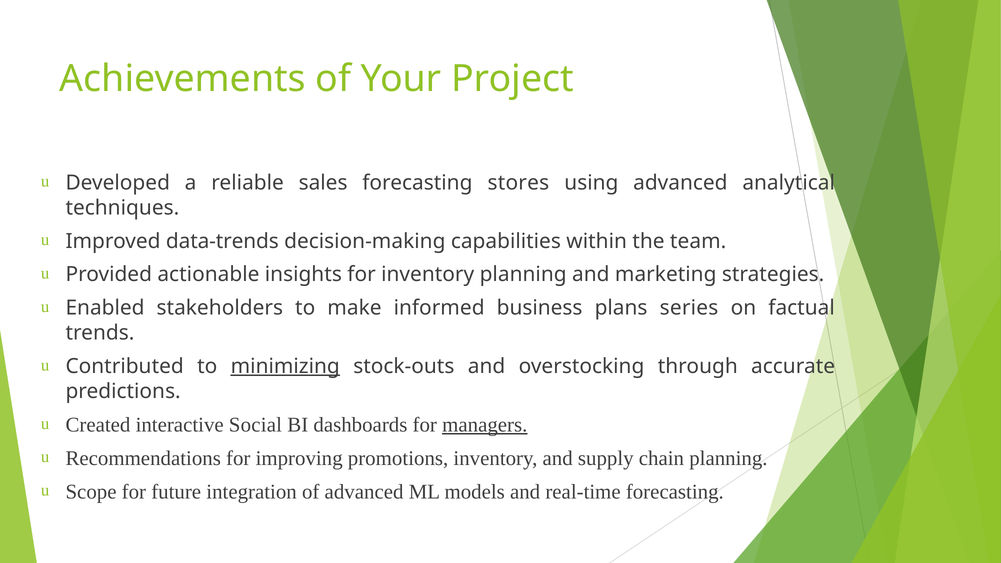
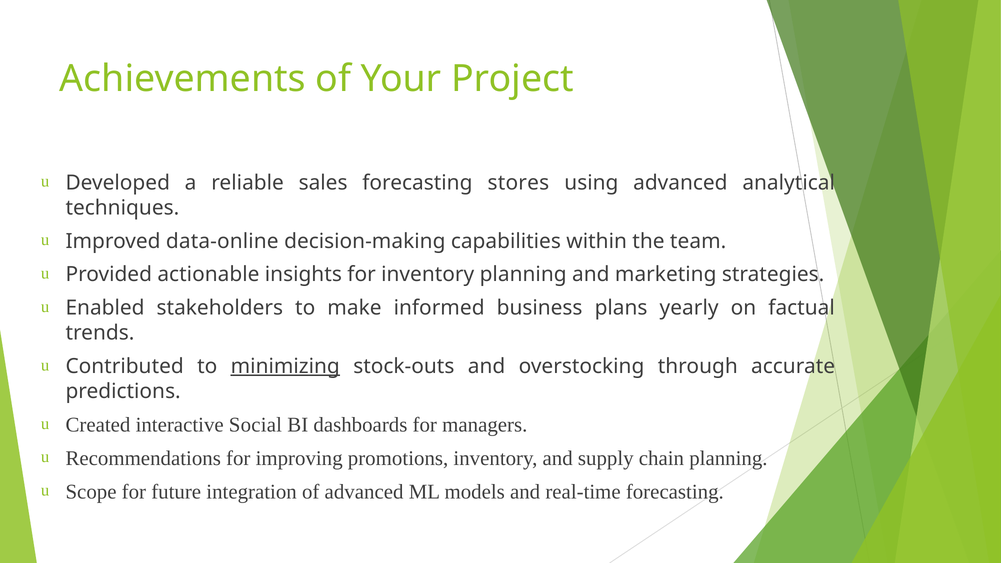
data-trends: data-trends -> data-online
series: series -> yearly
managers underline: present -> none
